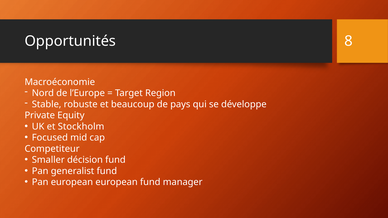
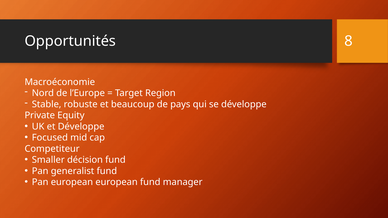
et Stockholm: Stockholm -> Développe
